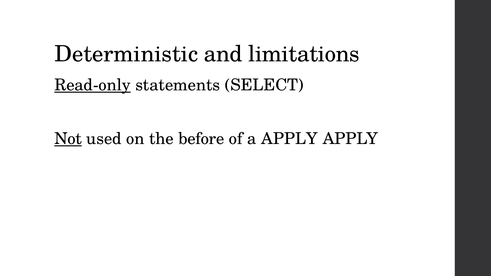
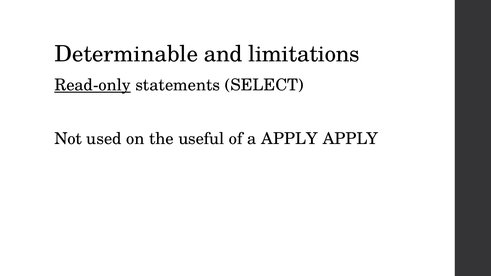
Deterministic: Deterministic -> Determinable
Not underline: present -> none
before: before -> useful
